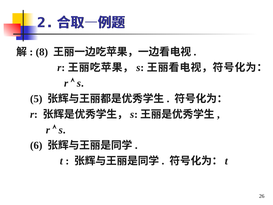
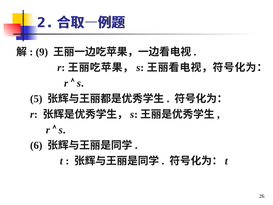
8: 8 -> 9
